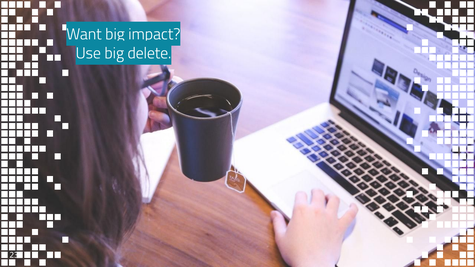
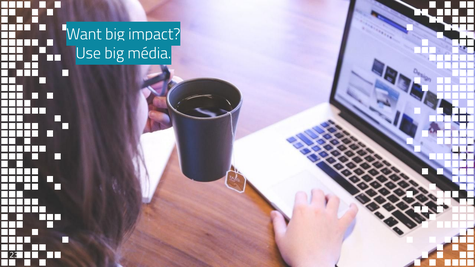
delete: delete -> média
